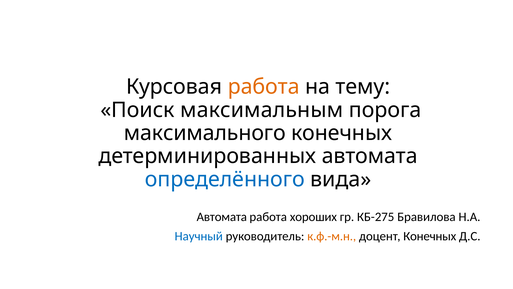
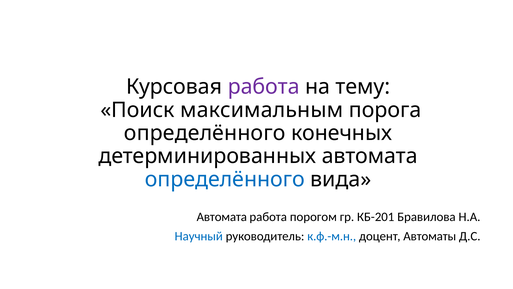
работа at (264, 87) colour: orange -> purple
максимального at (205, 133): максимального -> определённого
хороших: хороших -> порогом
КБ-275: КБ-275 -> КБ-201
к.ф.-м.н colour: orange -> blue
доцент Конечных: Конечных -> Автоматы
